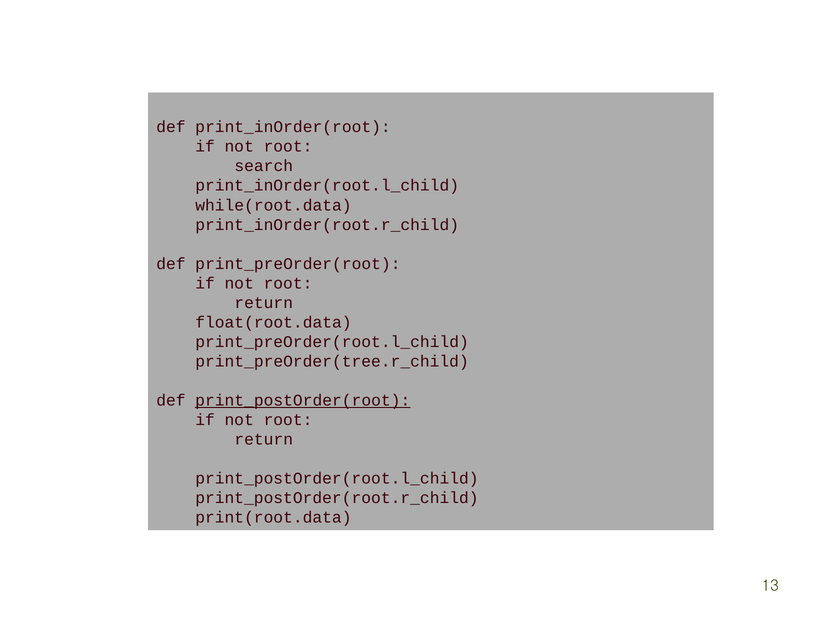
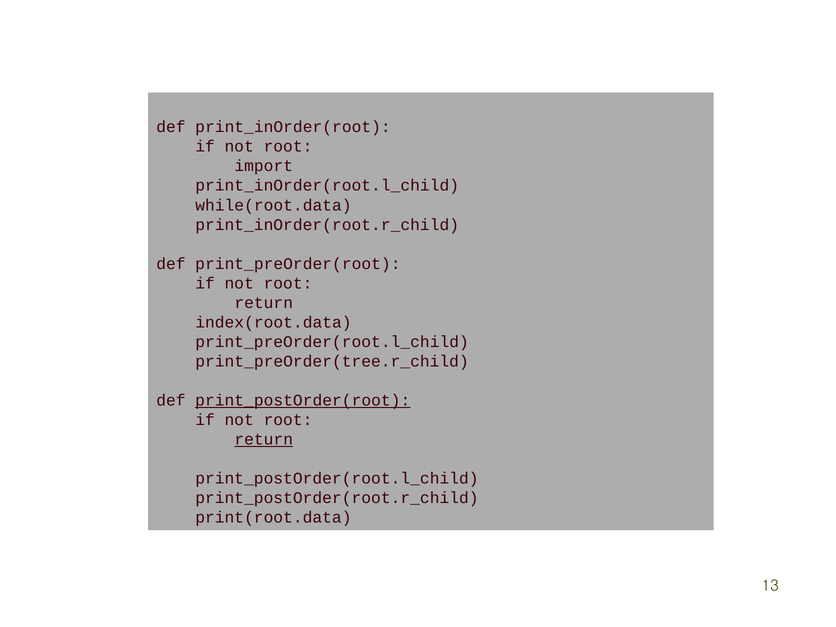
search: search -> import
float(root.data: float(root.data -> index(root.data
return at (264, 439) underline: none -> present
